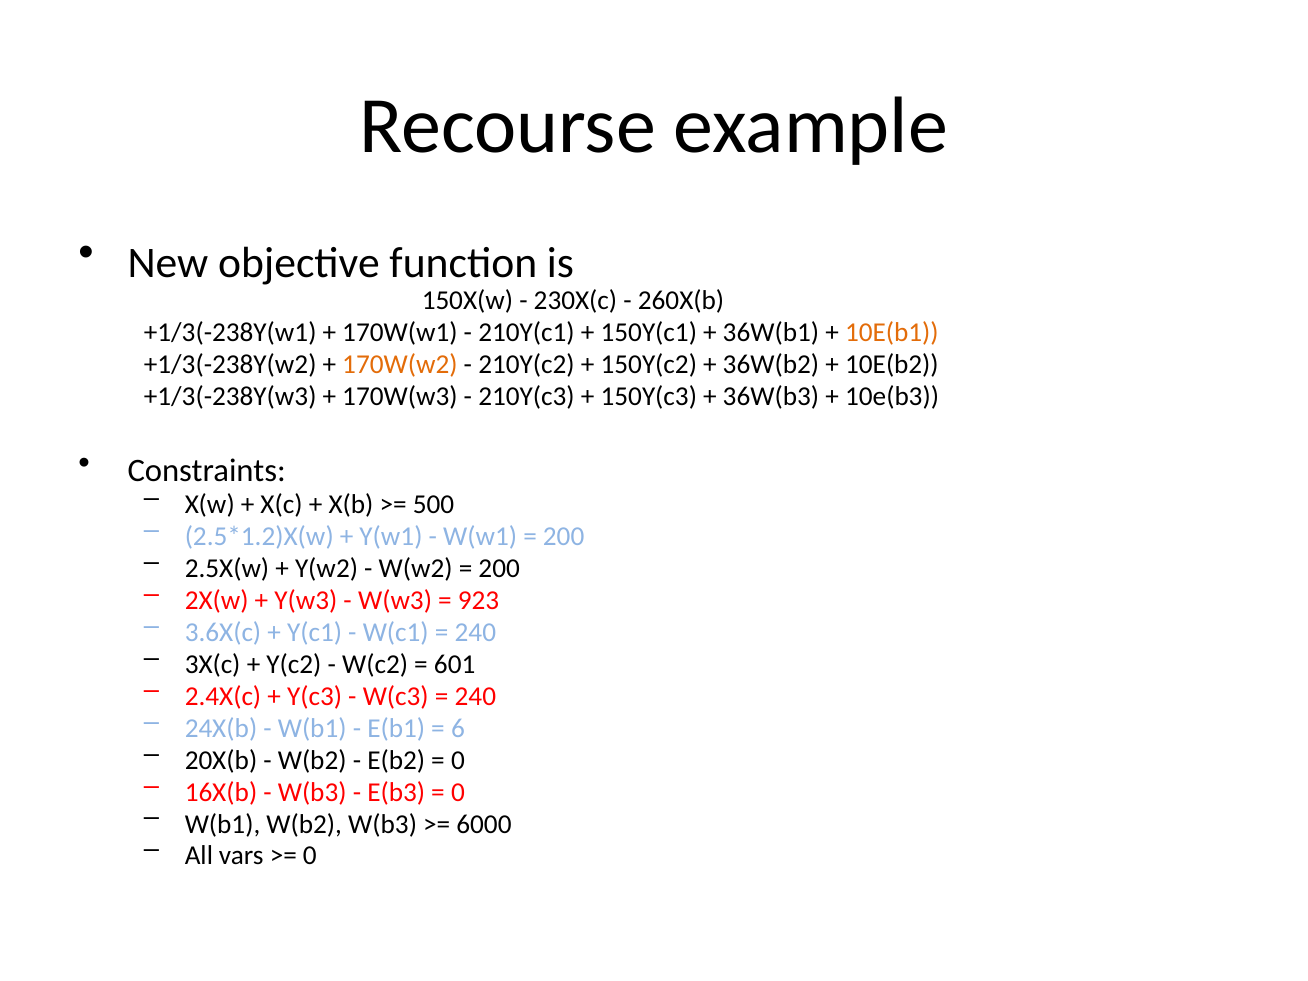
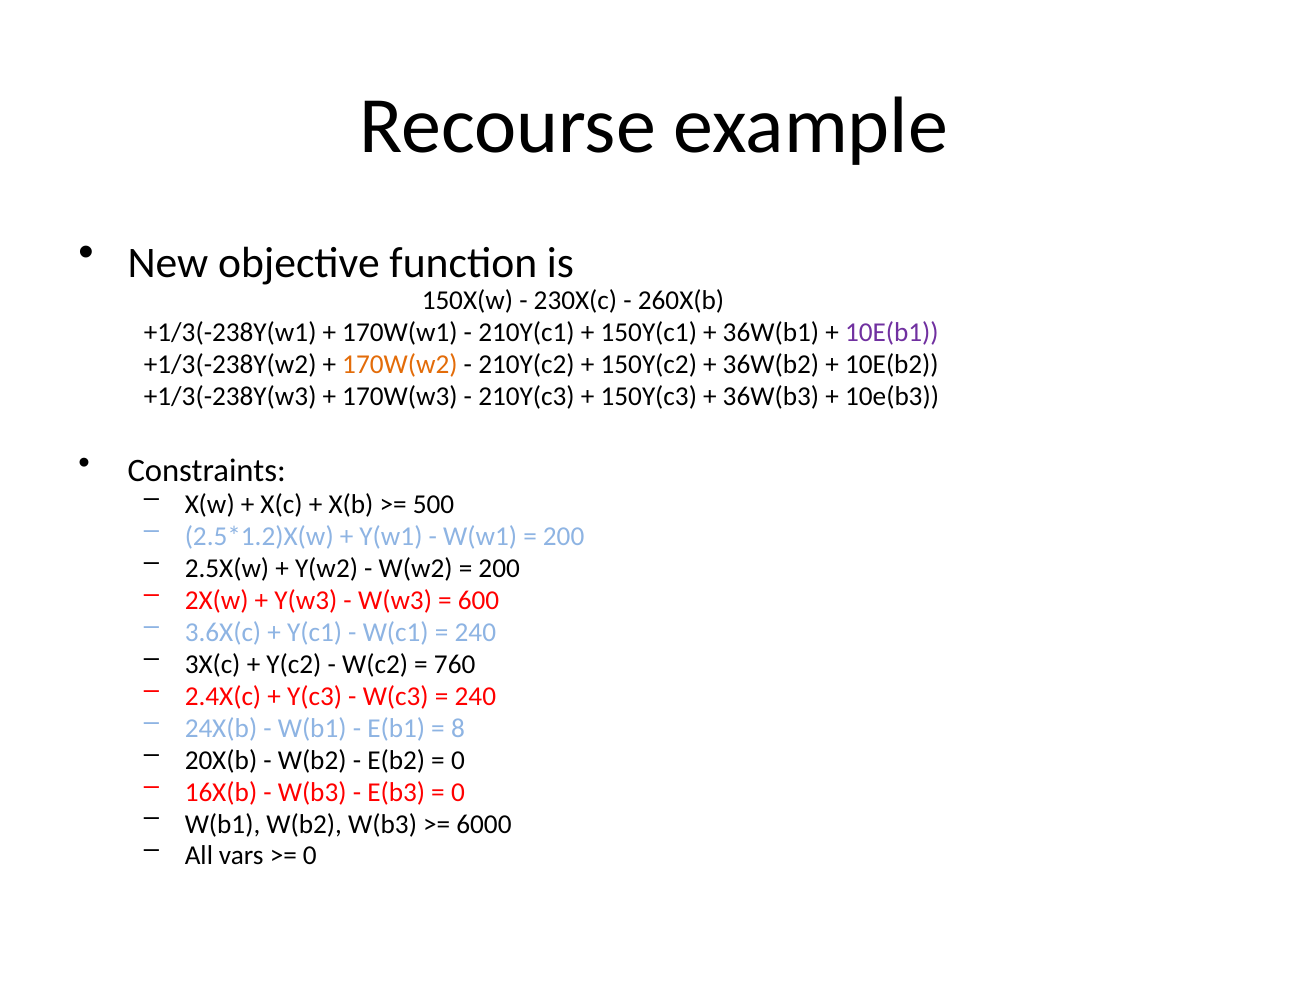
10E(b1 colour: orange -> purple
923: 923 -> 600
601: 601 -> 760
6: 6 -> 8
